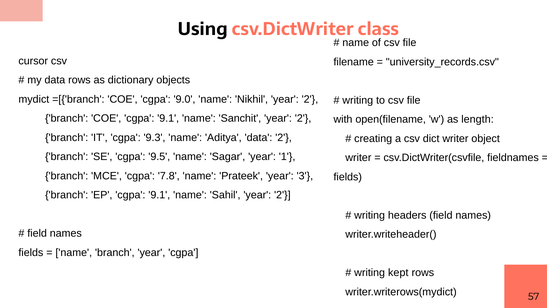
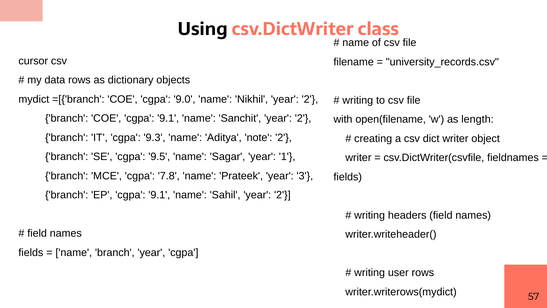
Aditya data: data -> note
kept: kept -> user
